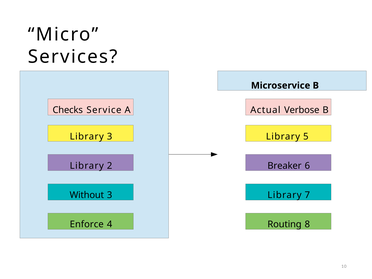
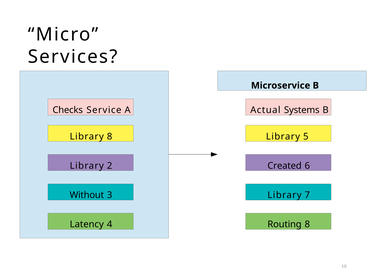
Verbose: Verbose -> Systems
Library 3: 3 -> 8
Breaker: Breaker -> Created
Enforce: Enforce -> Latency
